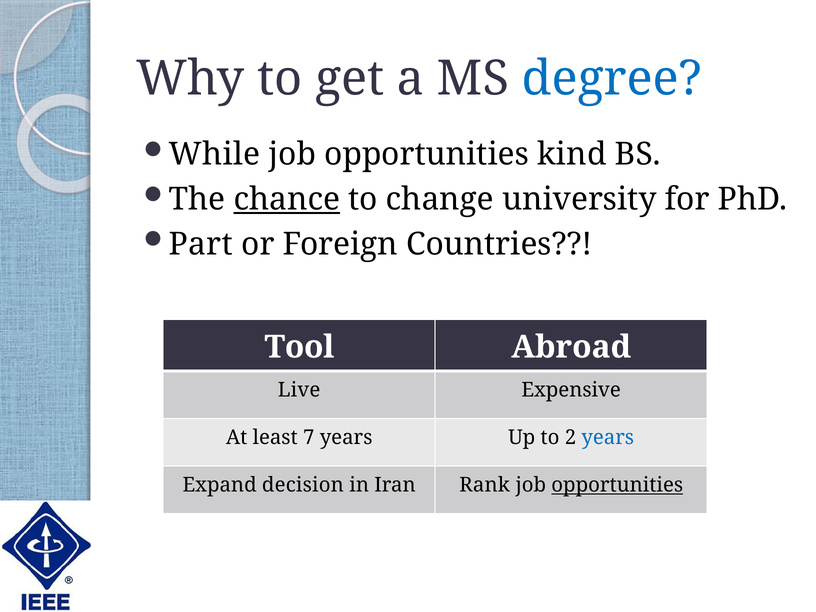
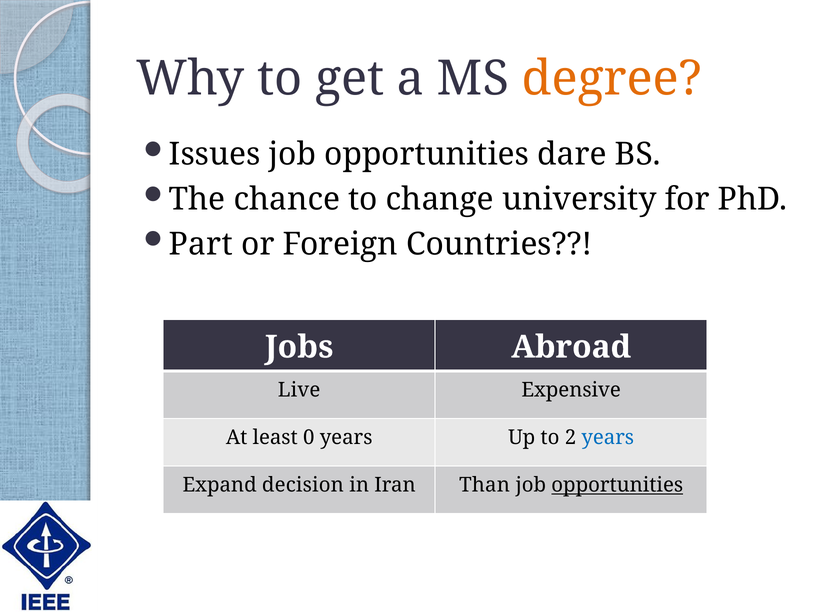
degree colour: blue -> orange
While: While -> Issues
kind: kind -> dare
chance underline: present -> none
Tool: Tool -> Jobs
7: 7 -> 0
Rank: Rank -> Than
